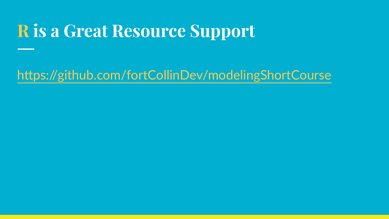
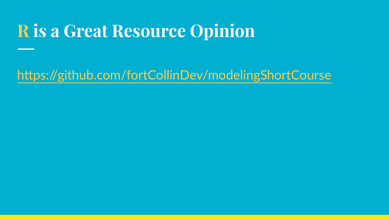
Support: Support -> Opinion
